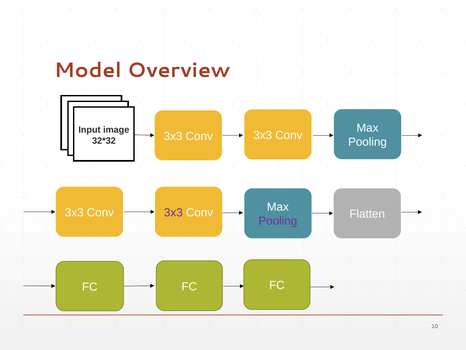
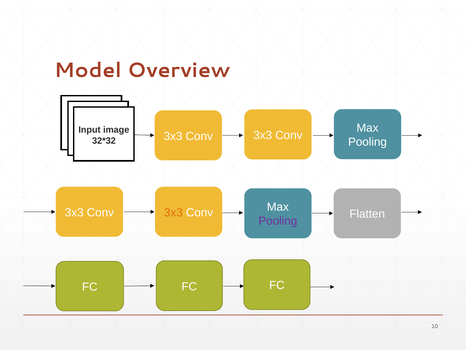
3x3 at (173, 212) colour: purple -> orange
